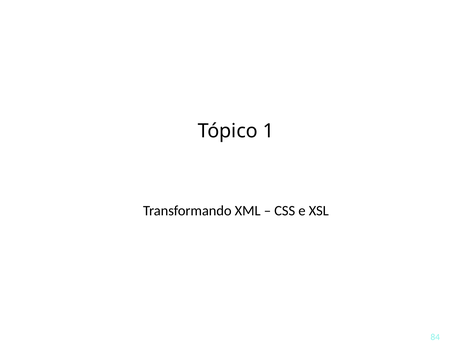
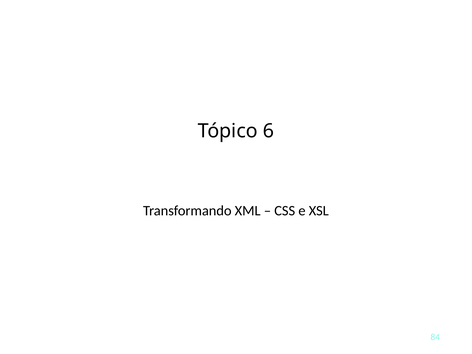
1: 1 -> 6
